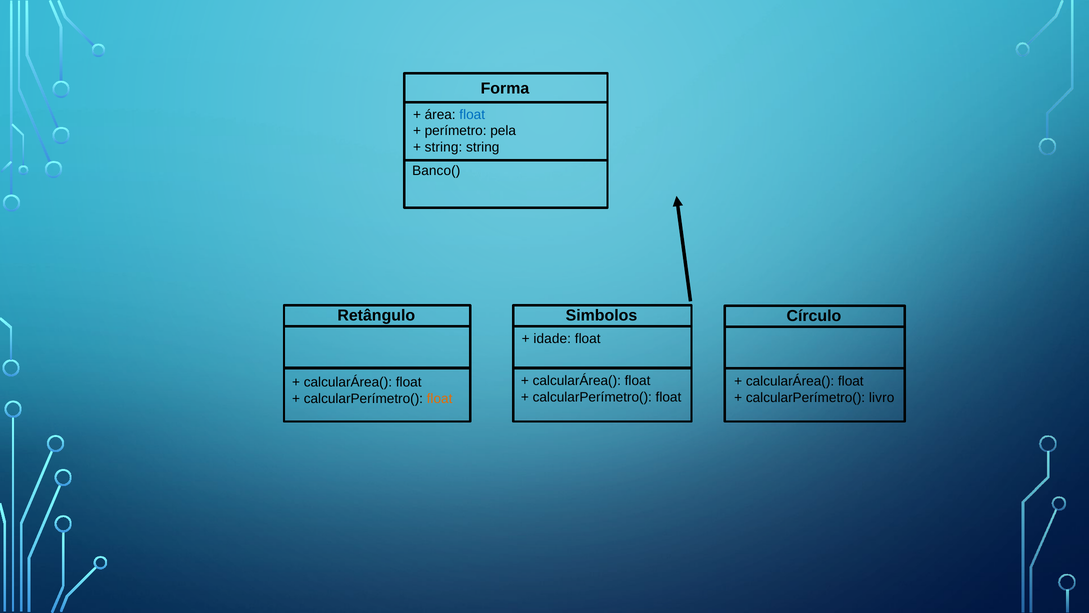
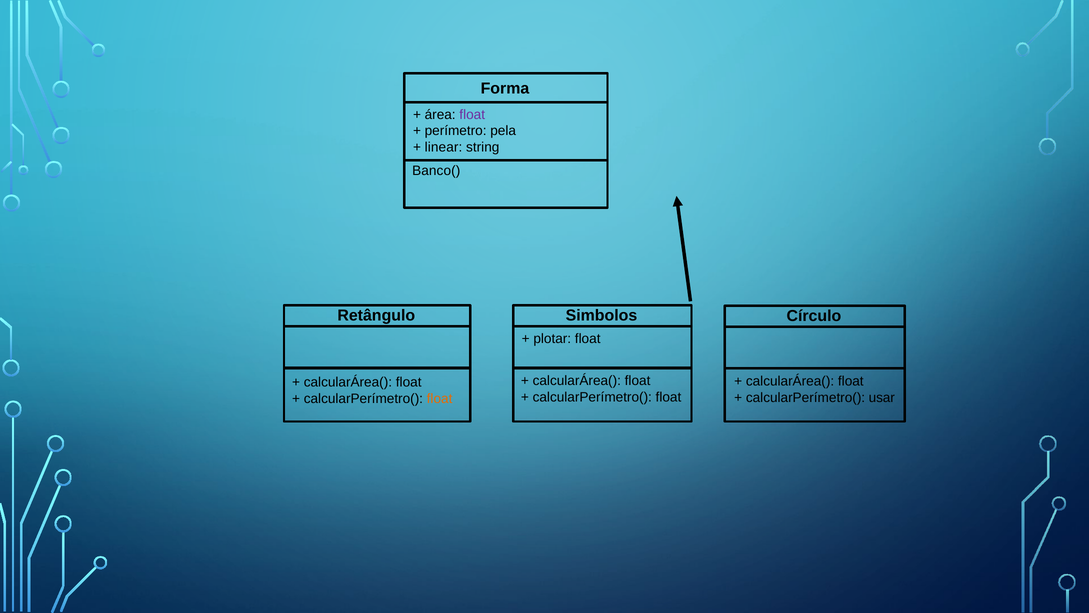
float at (472, 115) colour: blue -> purple
string at (444, 147): string -> linear
idade: idade -> plotar
livro: livro -> usar
